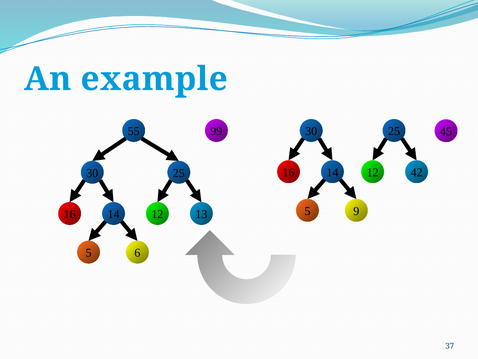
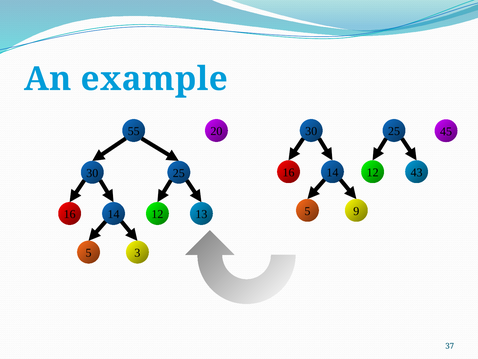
99: 99 -> 20
42: 42 -> 43
6: 6 -> 3
